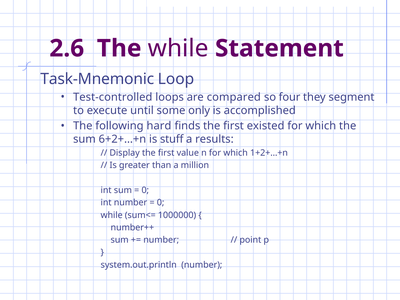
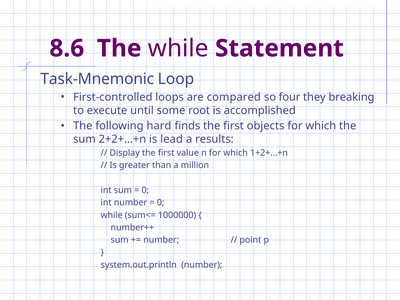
2.6: 2.6 -> 8.6
Test-controlled: Test-controlled -> First-controlled
segment: segment -> breaking
only: only -> root
existed: existed -> objects
6+2+…+n: 6+2+…+n -> 2+2+…+n
stuff: stuff -> lead
